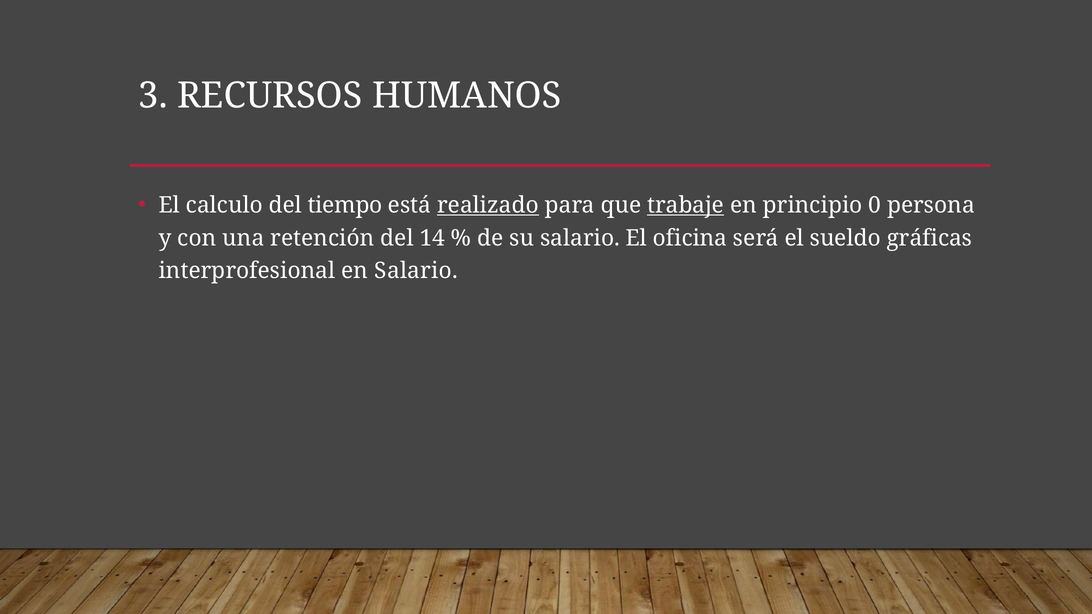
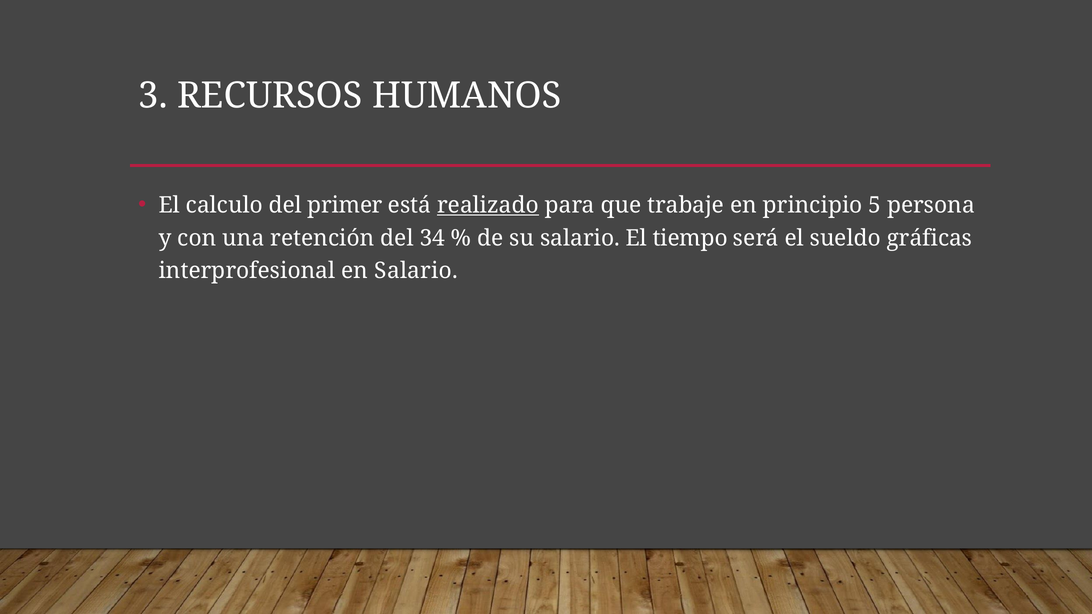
tiempo: tiempo -> primer
trabaje underline: present -> none
0: 0 -> 5
14: 14 -> 34
oficina: oficina -> tiempo
